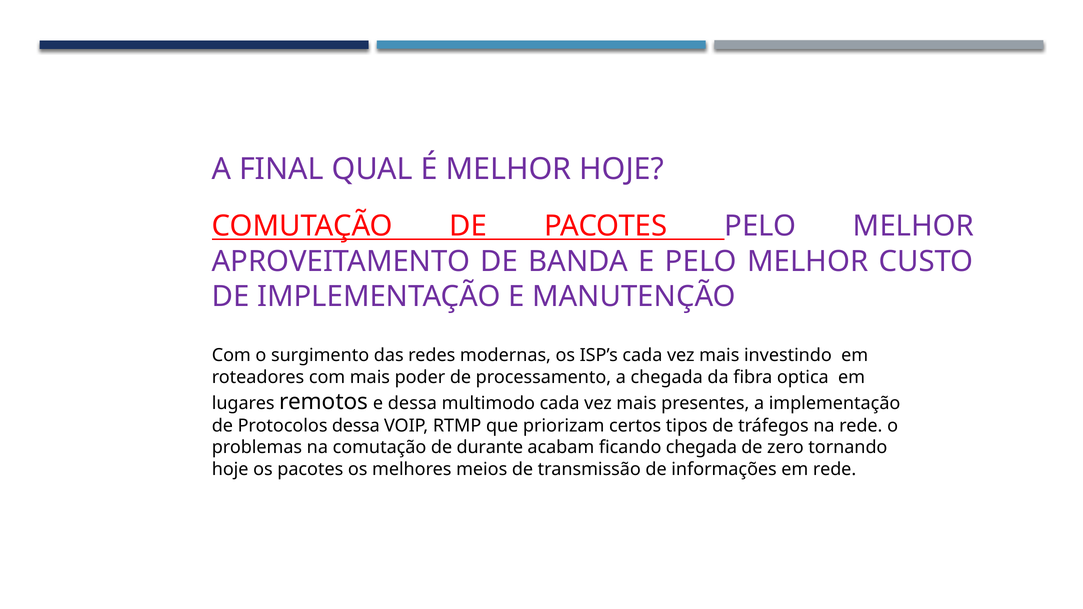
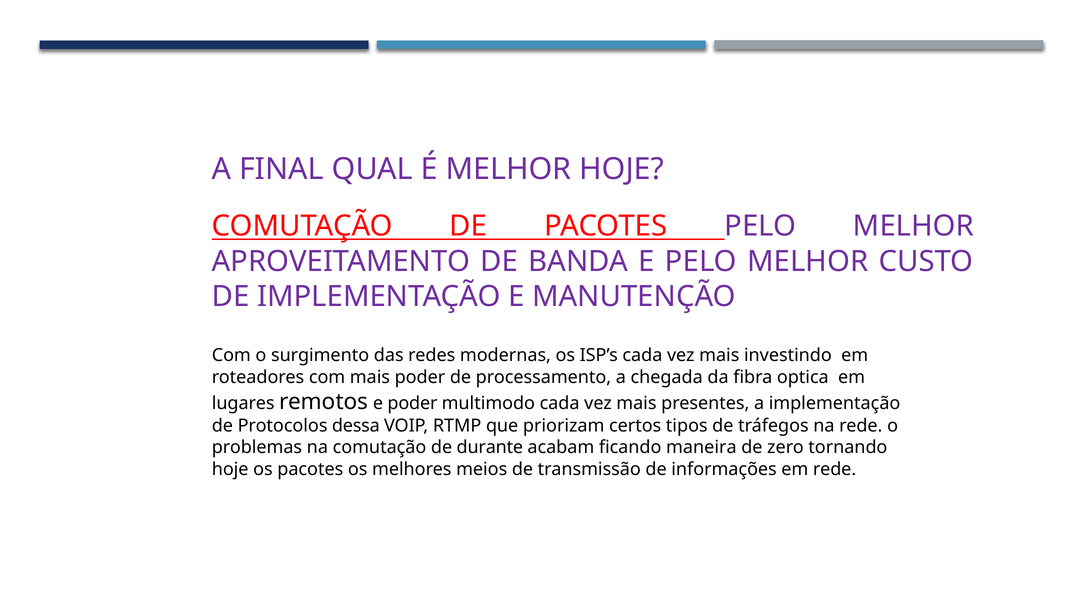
e dessa: dessa -> poder
ficando chegada: chegada -> maneira
